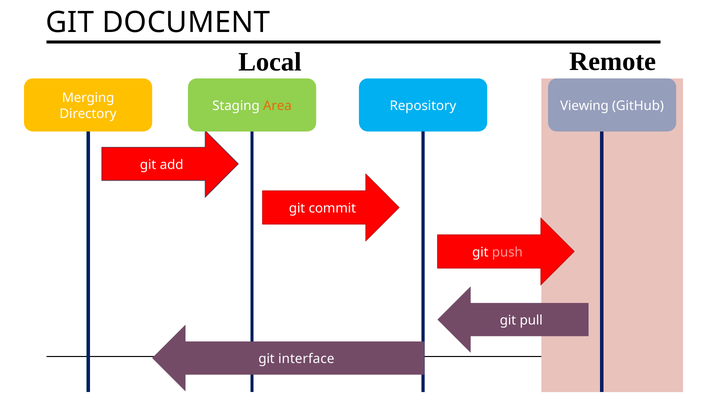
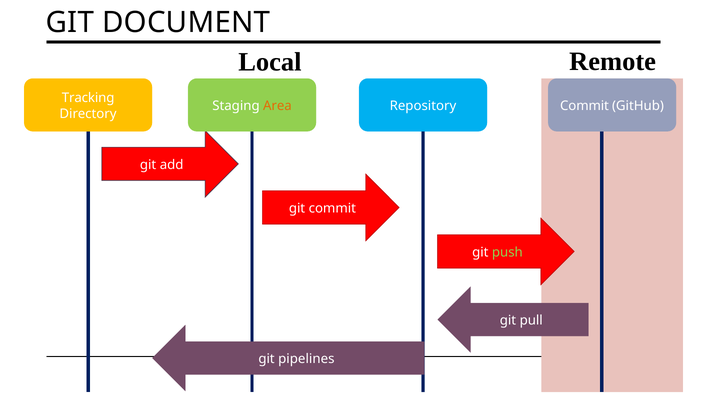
Merging: Merging -> Tracking
Repository Viewing: Viewing -> Commit
push colour: pink -> light green
interface: interface -> pipelines
